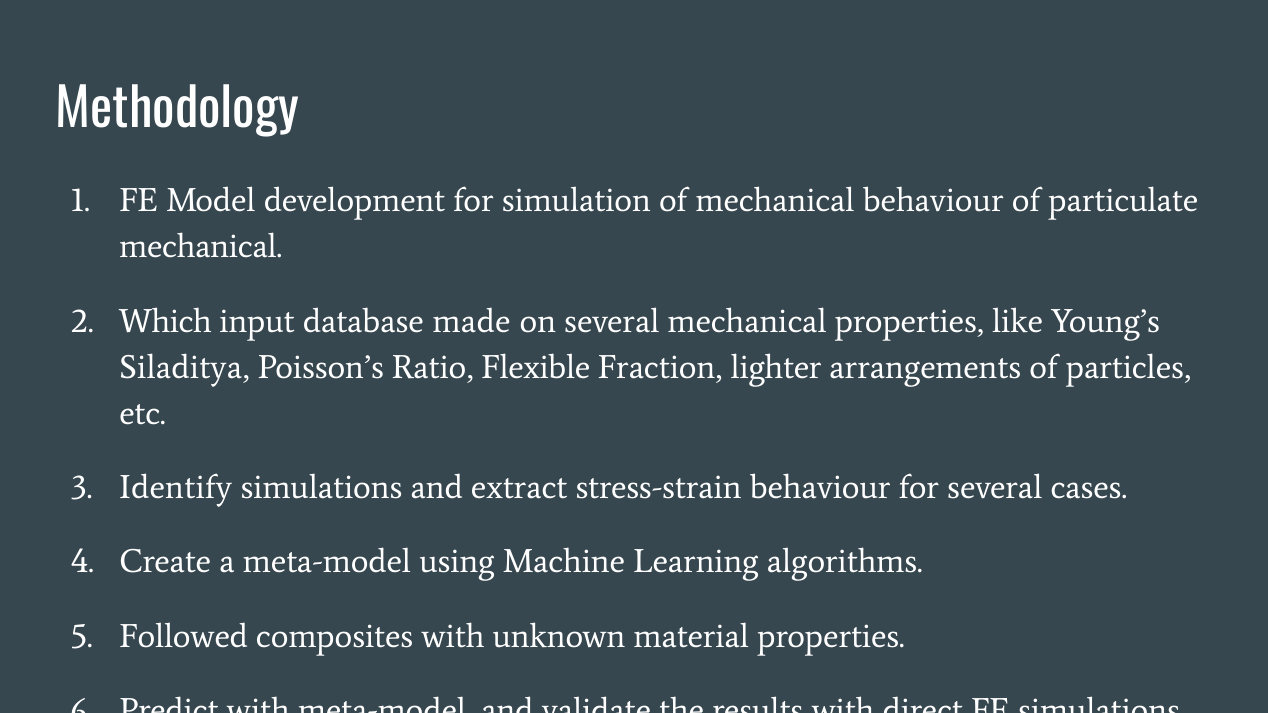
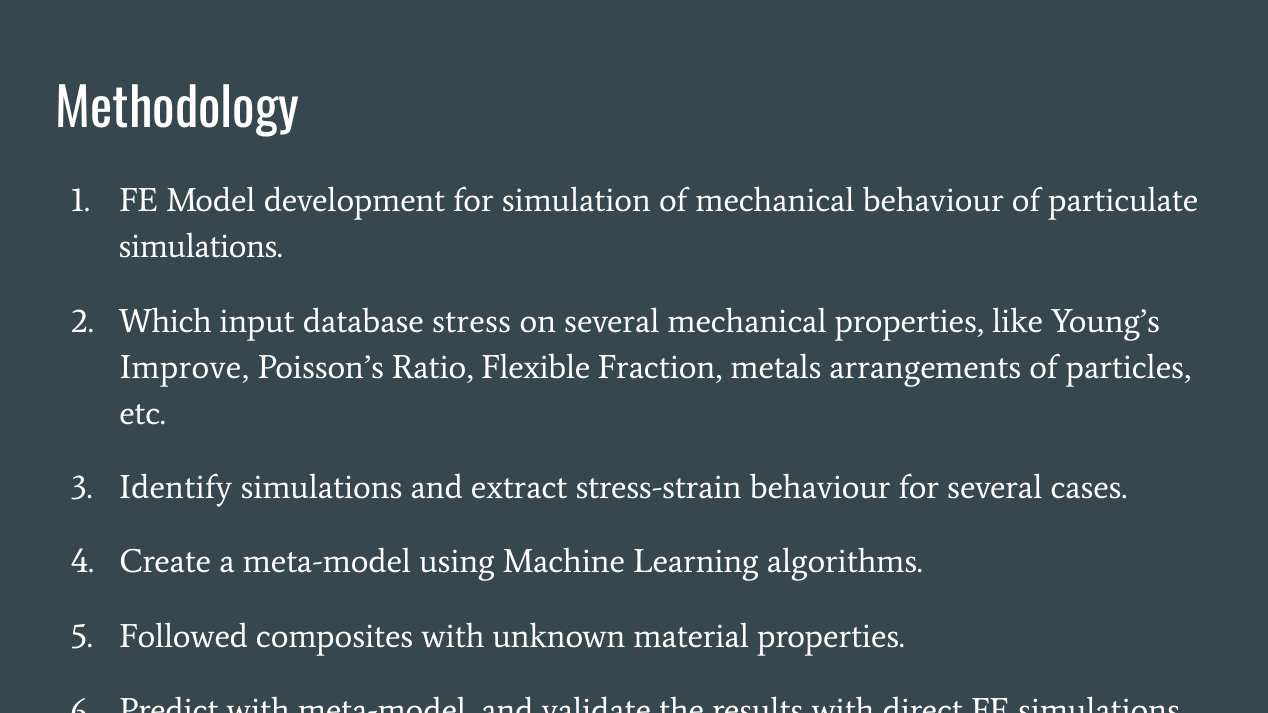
mechanical at (201, 247): mechanical -> simulations
made: made -> stress
Siladitya: Siladitya -> Improve
lighter: lighter -> metals
